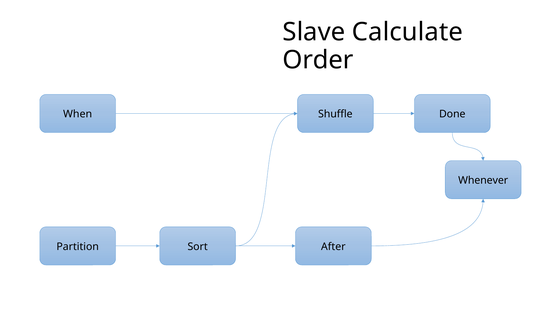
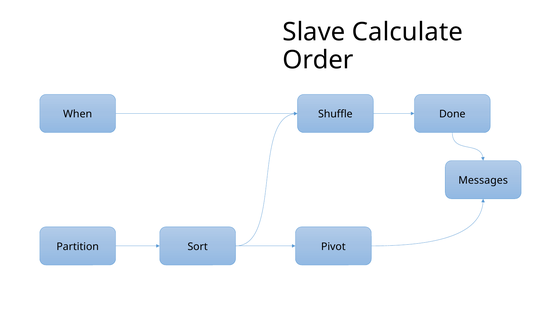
Whenever: Whenever -> Messages
After: After -> Pivot
